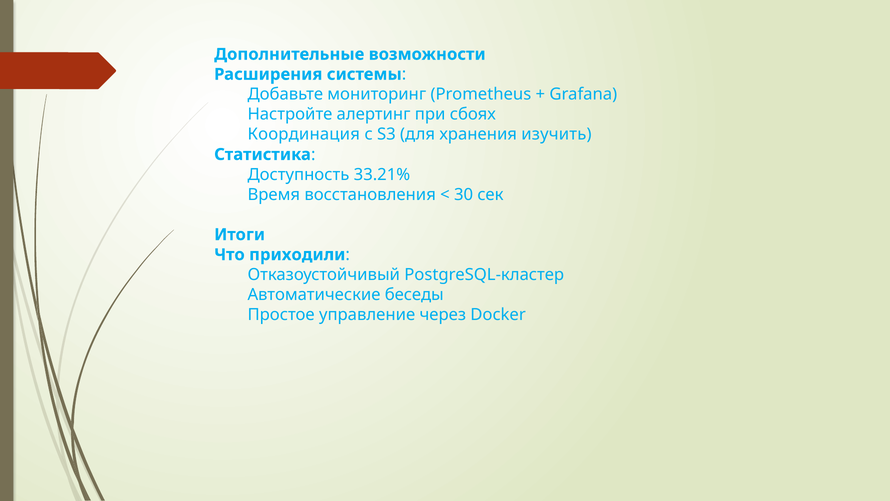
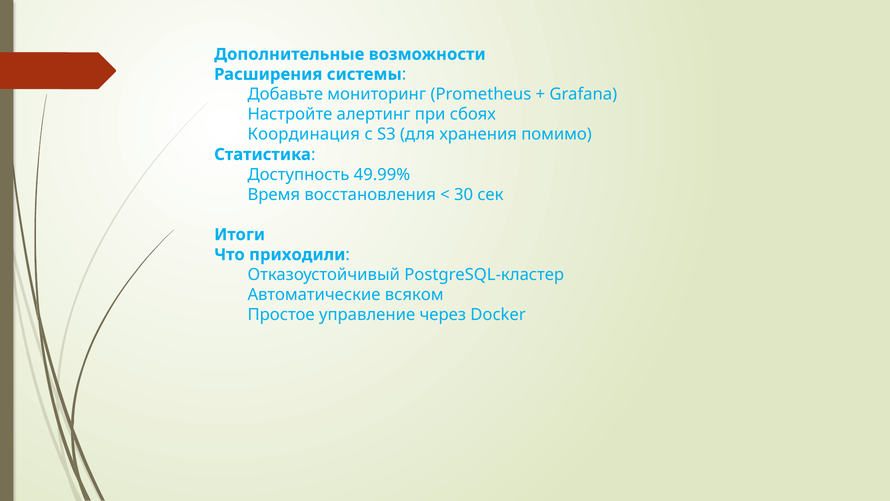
изучить: изучить -> помимо
33.21%: 33.21% -> 49.99%
беседы: беседы -> всяком
